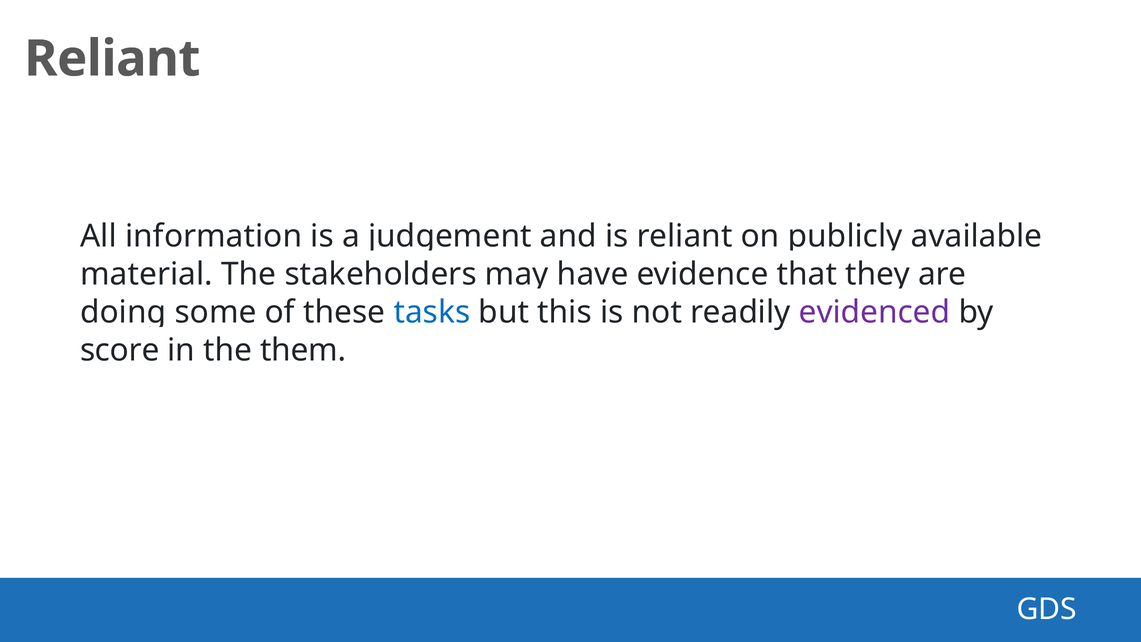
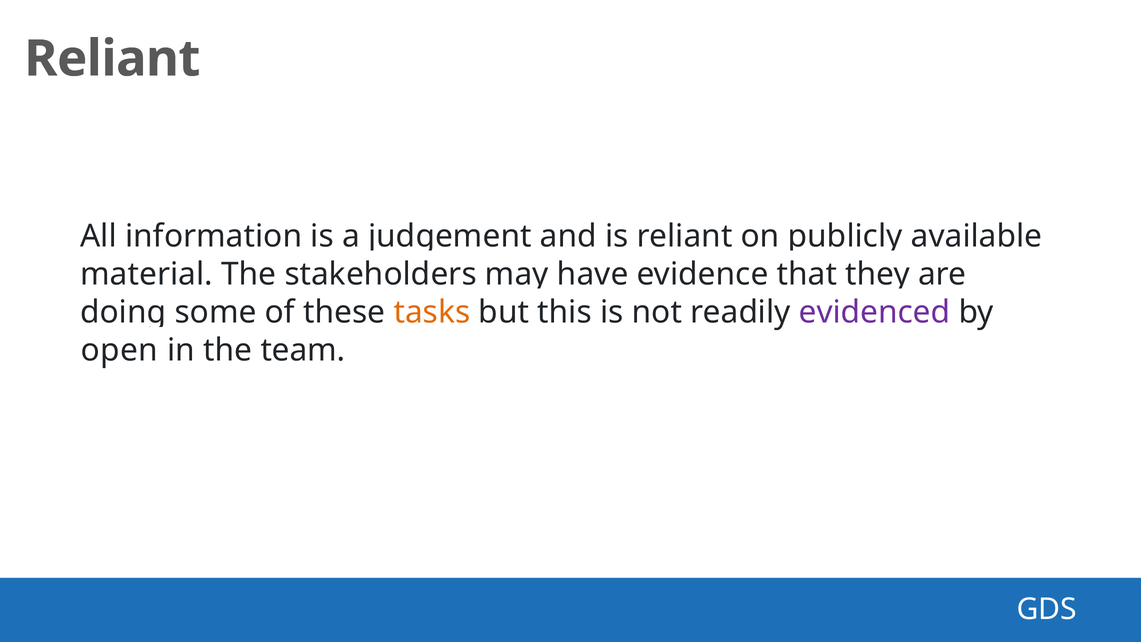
tasks colour: blue -> orange
score: score -> open
them: them -> team
